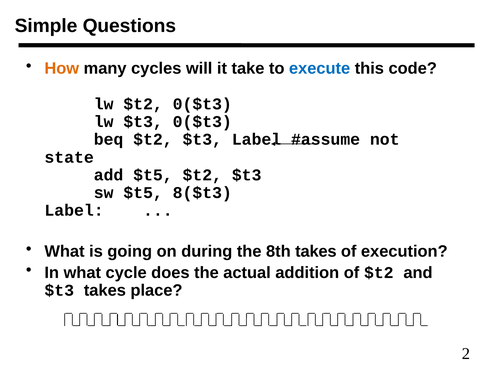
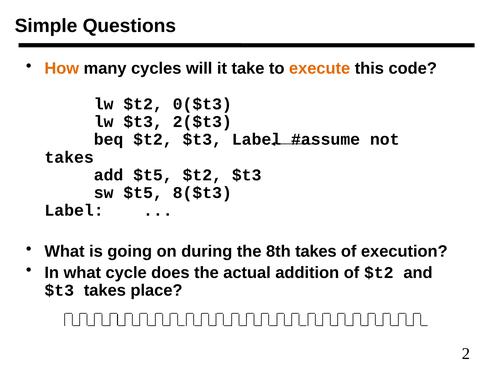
execute colour: blue -> orange
$t3 0($t3: 0($t3 -> 2($t3
state at (69, 157): state -> takes
